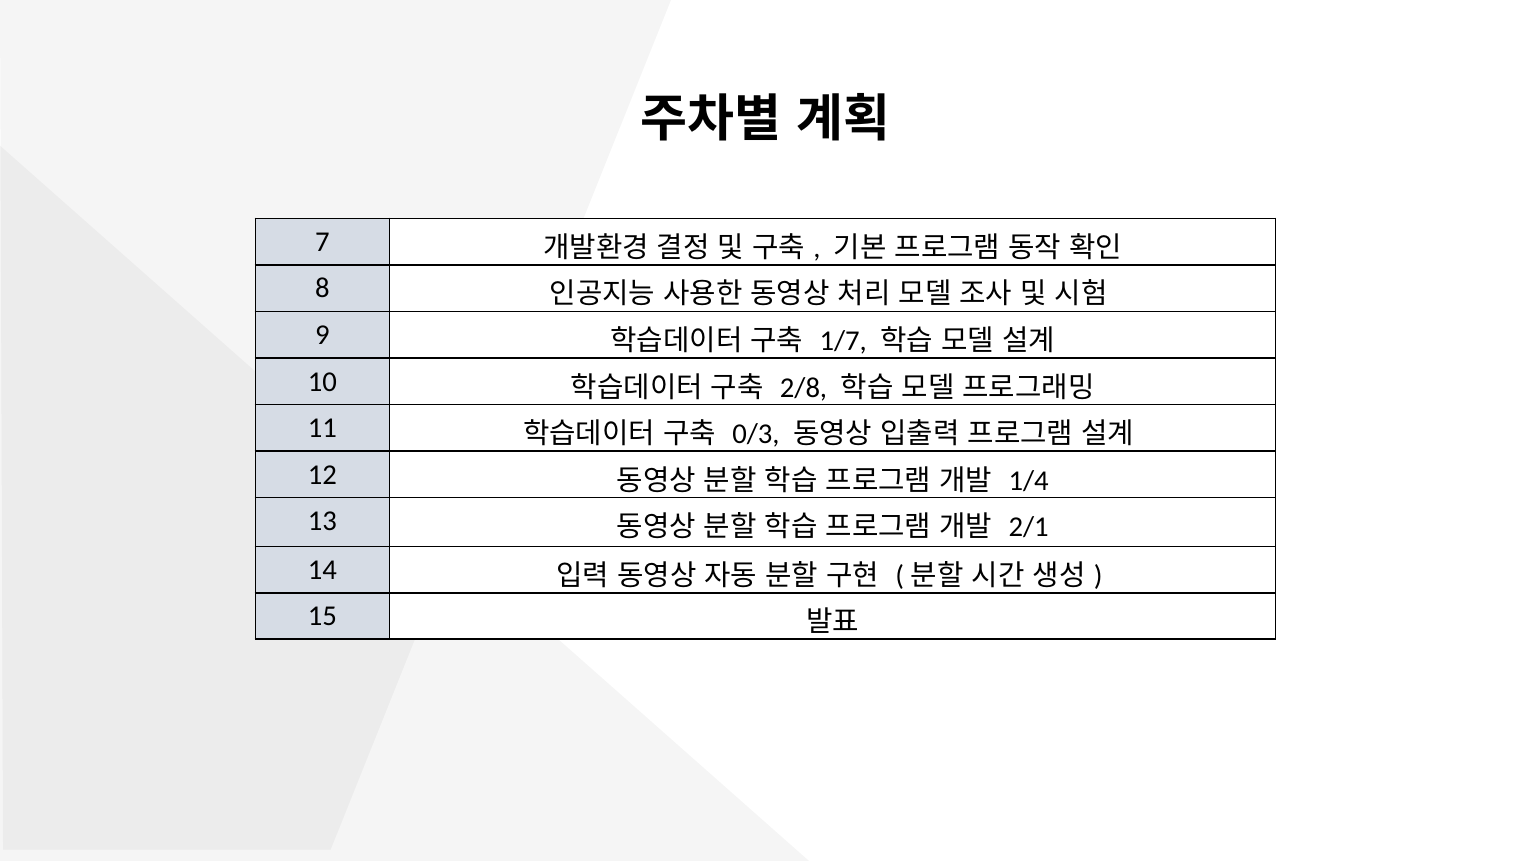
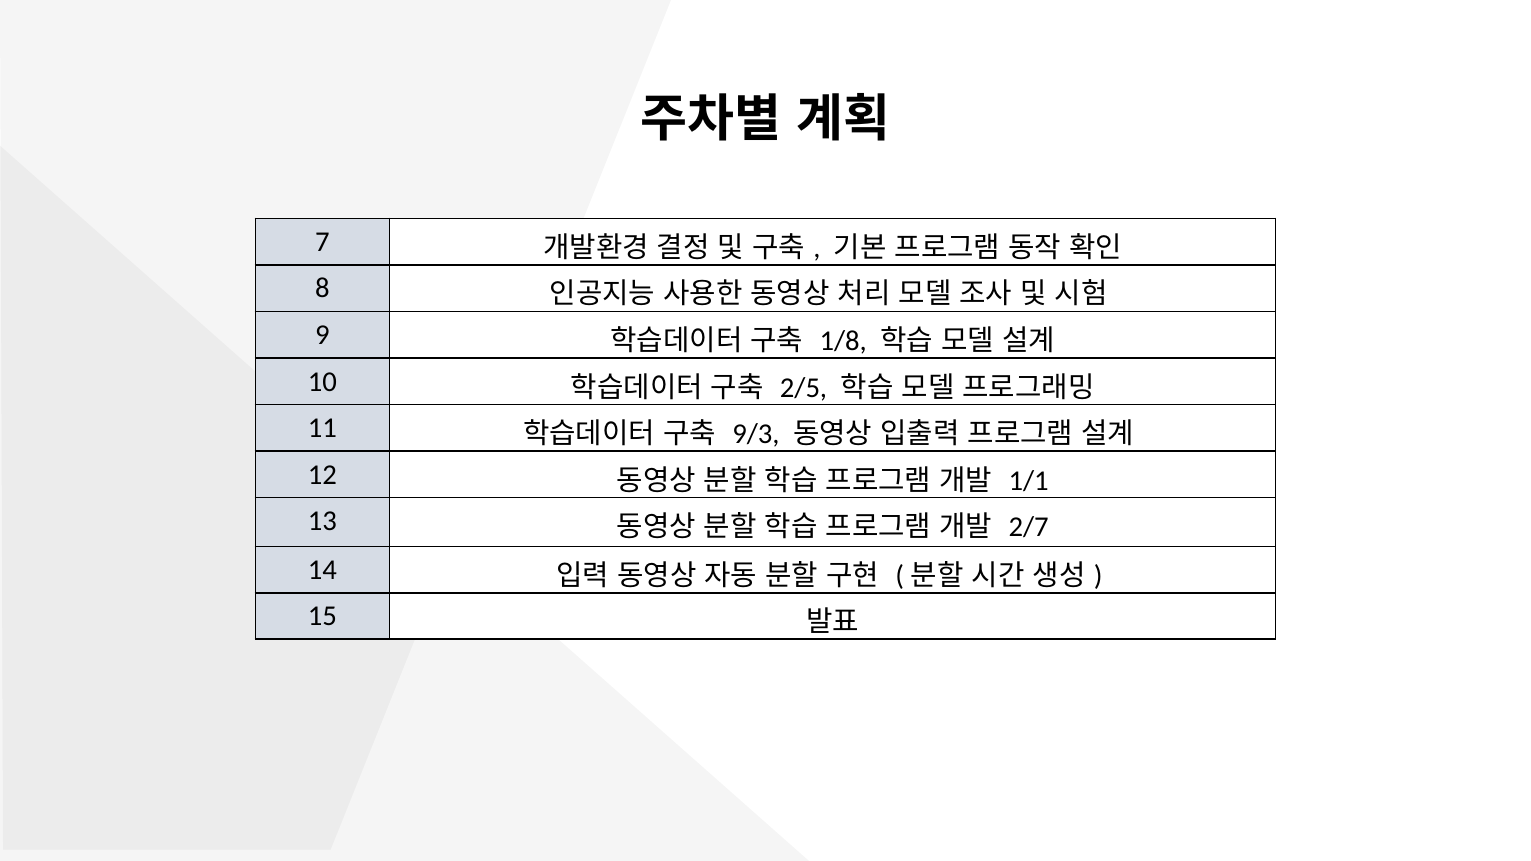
1/7: 1/7 -> 1/8
2/8: 2/8 -> 2/5
0/3: 0/3 -> 9/3
1/4: 1/4 -> 1/1
2/1: 2/1 -> 2/7
